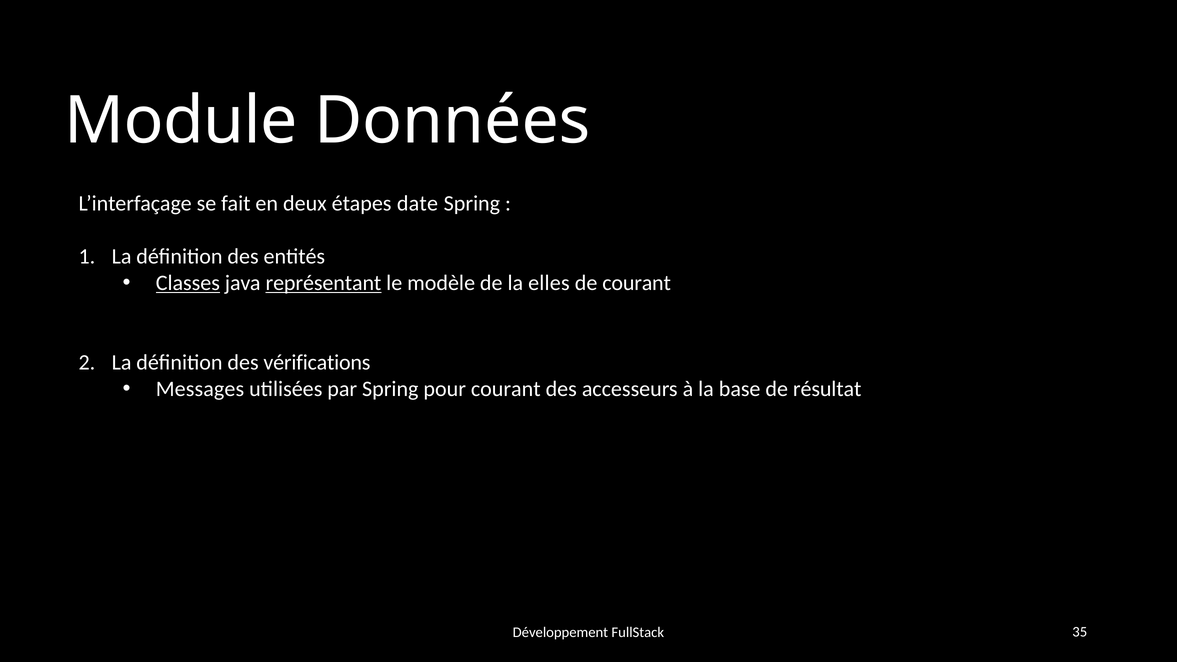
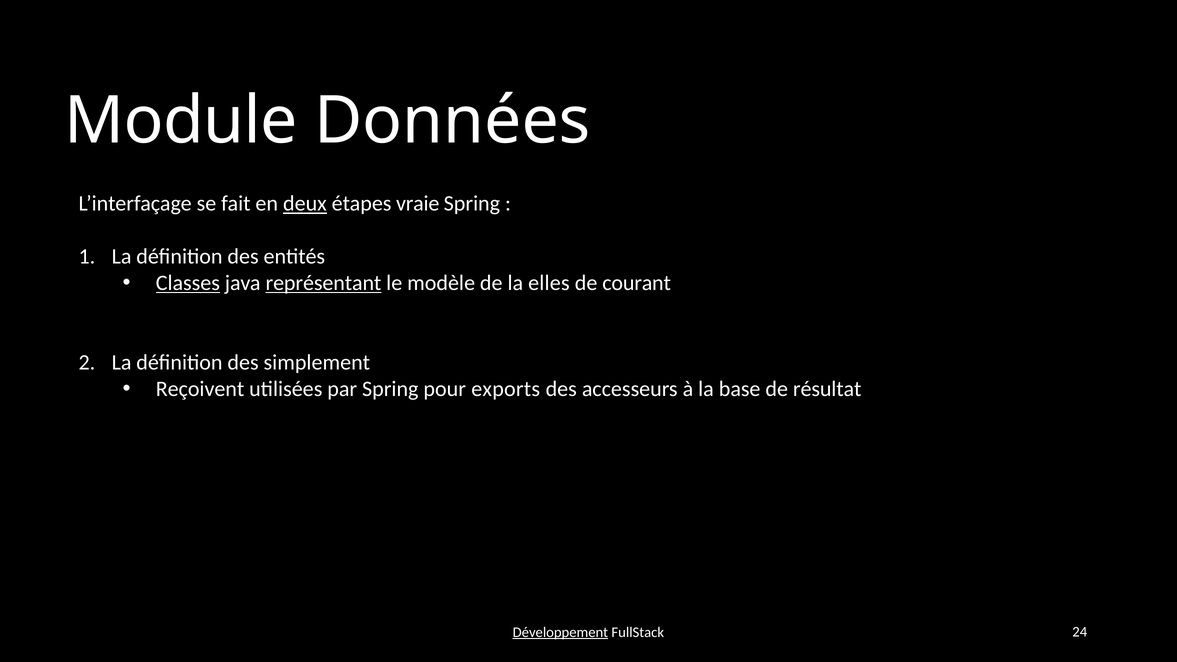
deux underline: none -> present
date: date -> vraie
vérifications: vérifications -> simplement
Messages: Messages -> Reçoivent
pour courant: courant -> exports
Développement underline: none -> present
35: 35 -> 24
